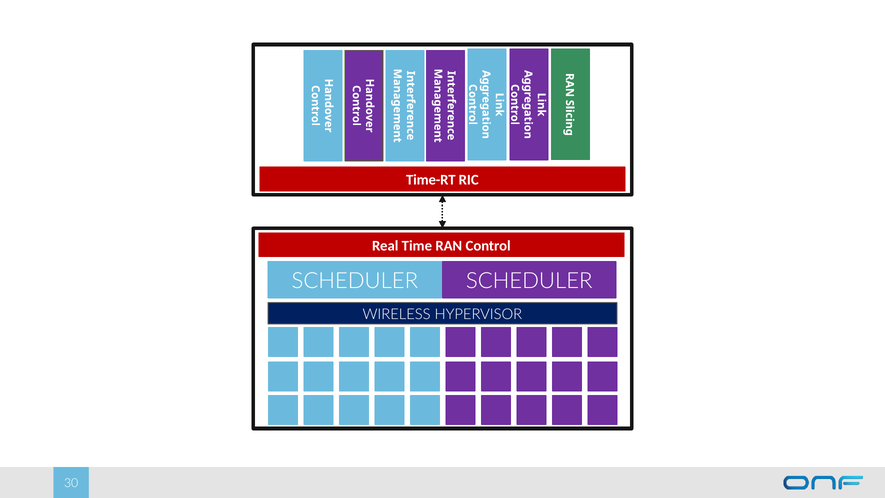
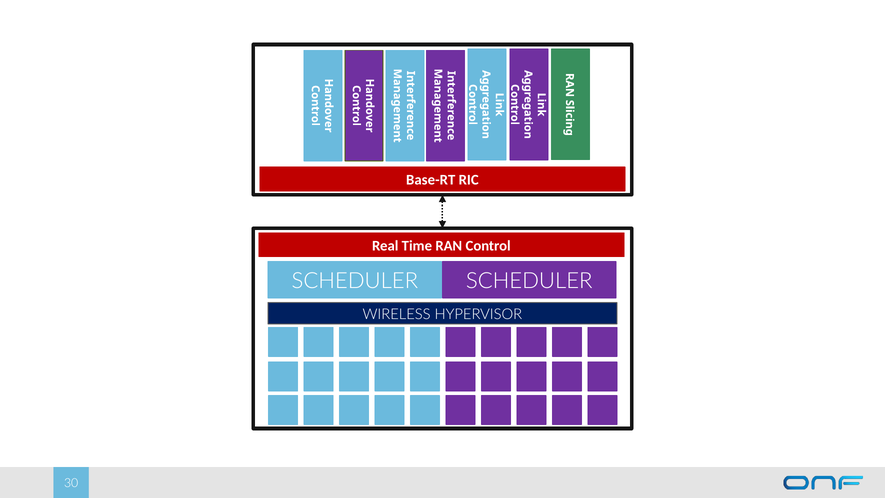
Time-RT: Time-RT -> Base-RT
